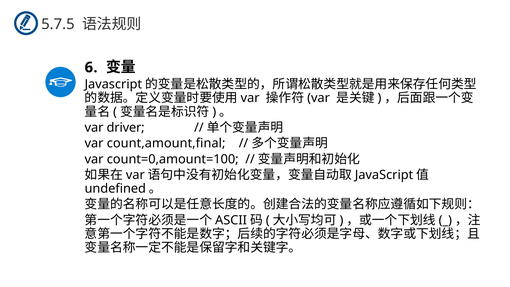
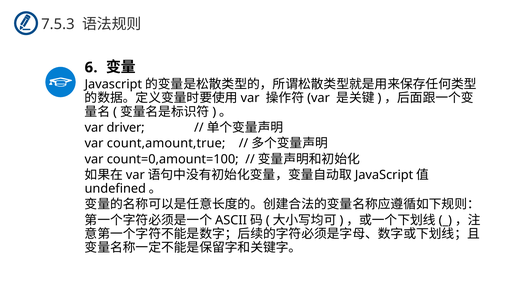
5.7.5: 5.7.5 -> 7.5.3
count,amount,final: count,amount,final -> count,amount,true
